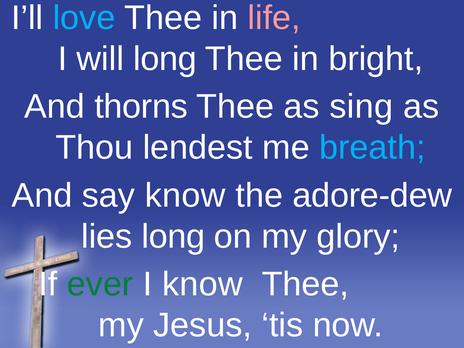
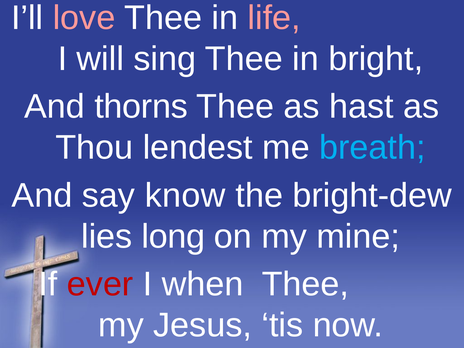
love colour: light blue -> pink
will long: long -> sing
sing: sing -> hast
adore-dew: adore-dew -> bright-dew
glory: glory -> mine
ever colour: green -> red
I know: know -> when
